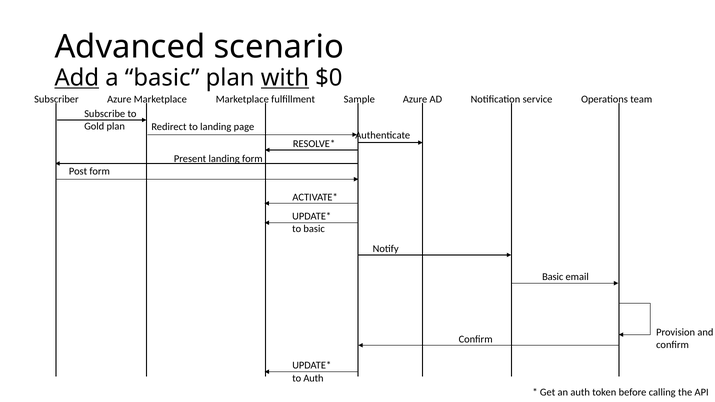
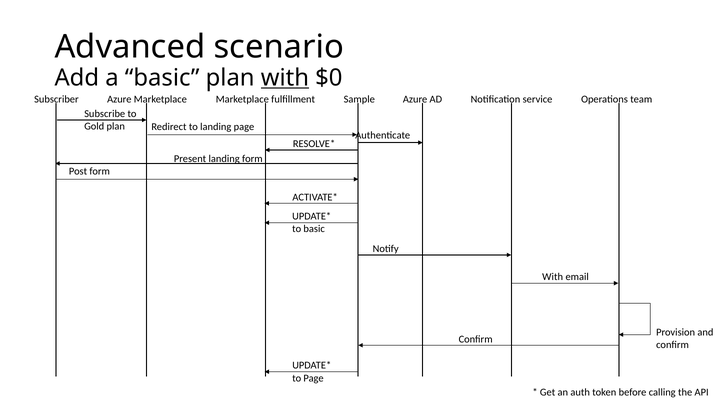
Add underline: present -> none
Basic at (553, 277): Basic -> With
to Auth: Auth -> Page
